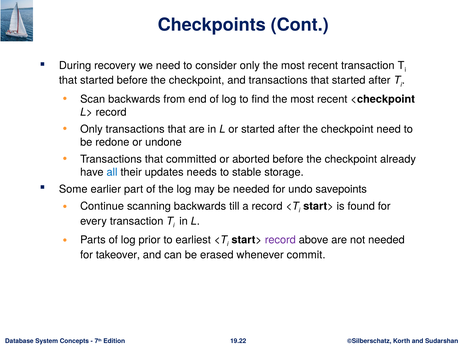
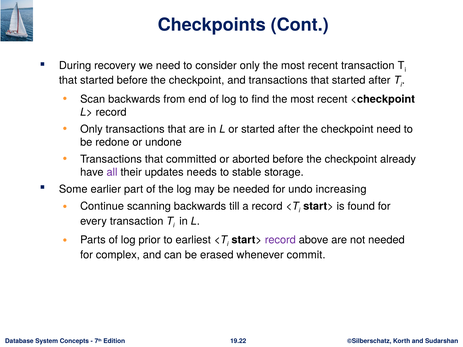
all colour: blue -> purple
savepoints: savepoints -> increasing
takeover: takeover -> complex
